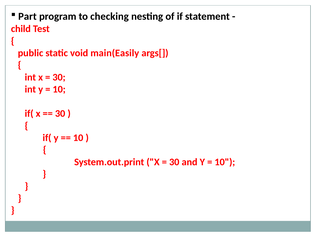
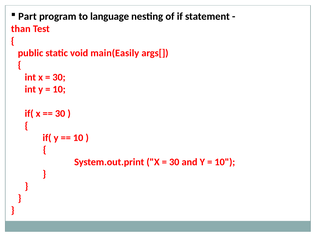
checking: checking -> language
child: child -> than
